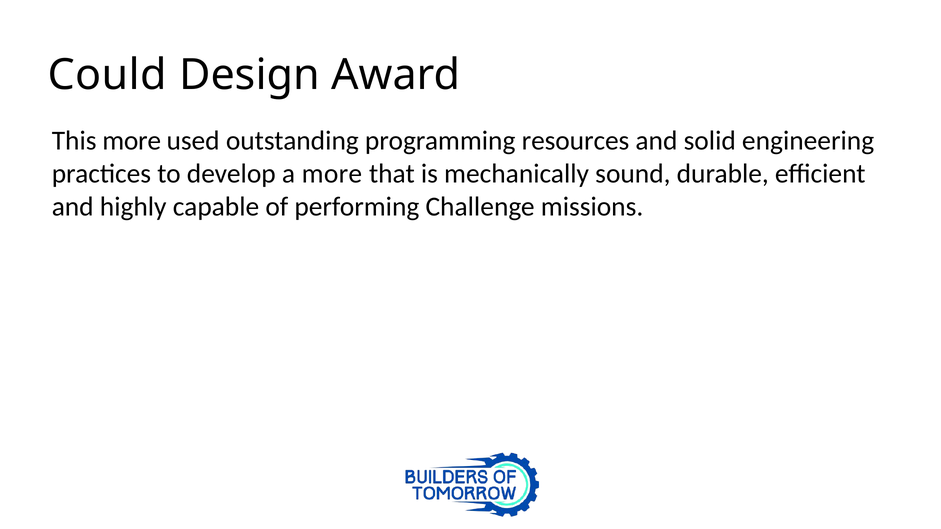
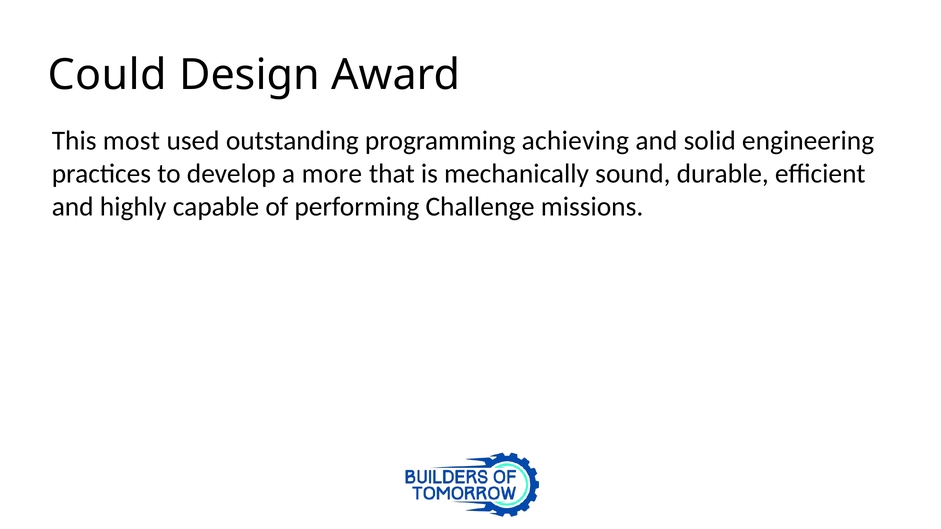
This more: more -> most
resources: resources -> achieving
